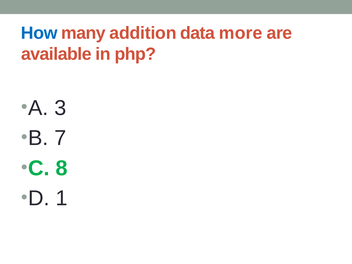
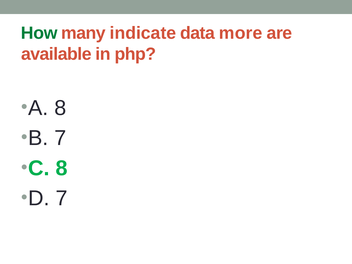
How colour: blue -> green
addition: addition -> indicate
A 3: 3 -> 8
D 1: 1 -> 7
